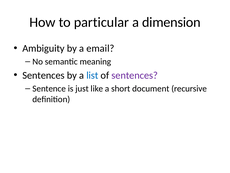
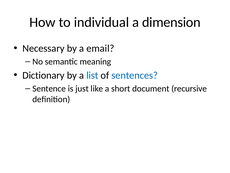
particular: particular -> individual
Ambiguity: Ambiguity -> Necessary
Sentences at (43, 75): Sentences -> Dictionary
sentences at (135, 75) colour: purple -> blue
